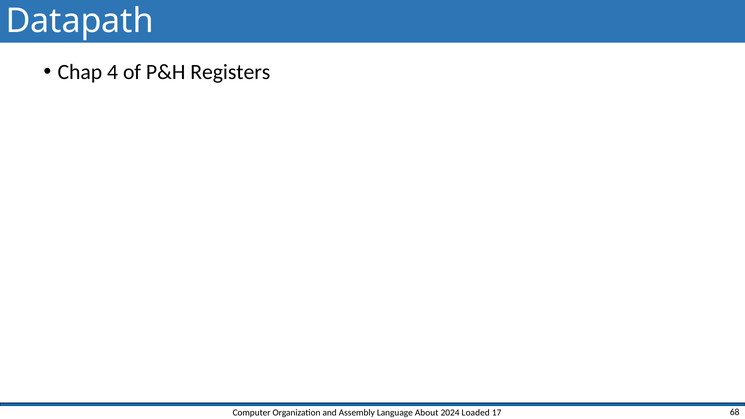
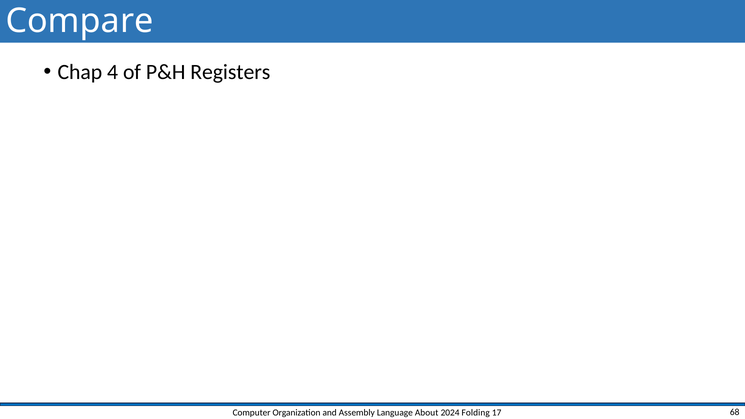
Datapath: Datapath -> Compare
Loaded: Loaded -> Folding
